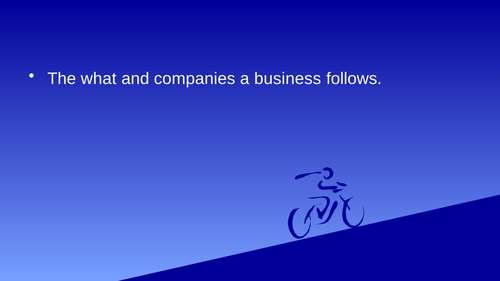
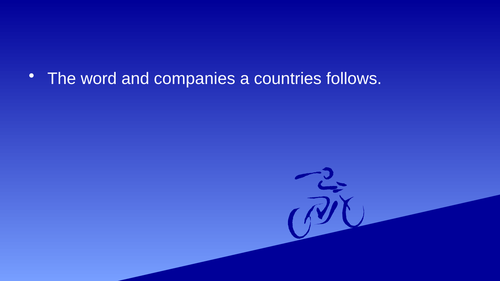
what: what -> word
business: business -> countries
